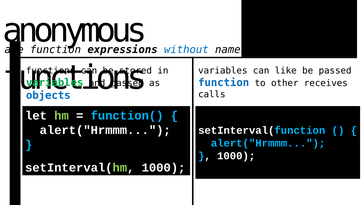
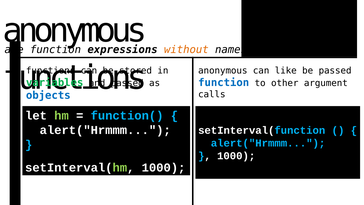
without colour: blue -> orange
variables at (223, 71): variables -> anonymous
receives: receives -> argument
